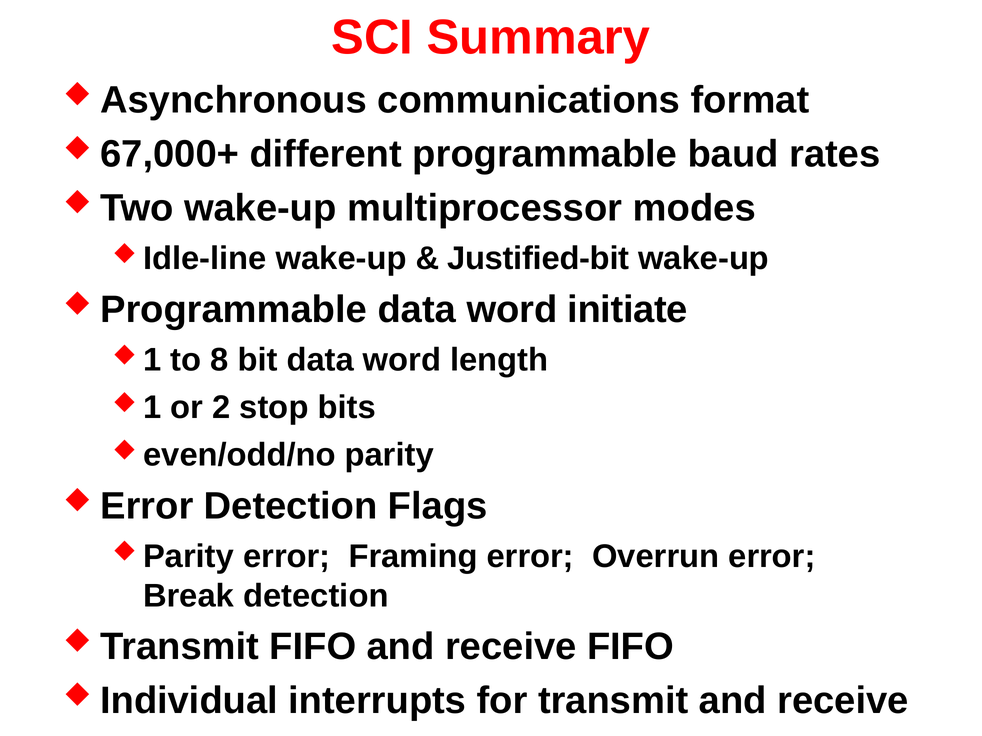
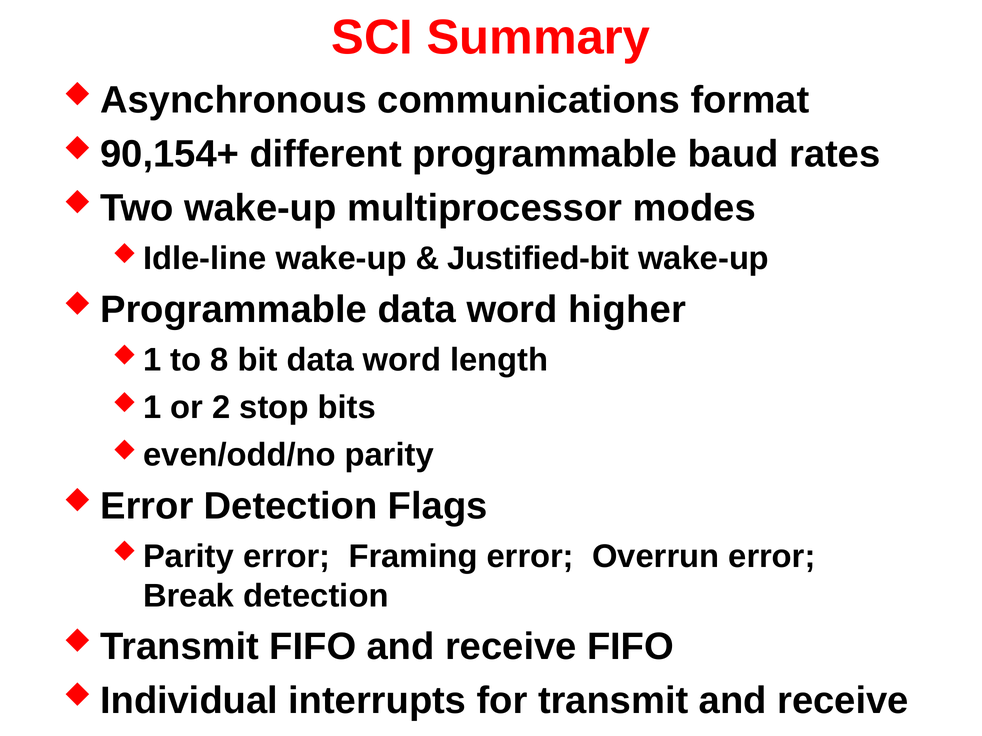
67,000+: 67,000+ -> 90,154+
initiate: initiate -> higher
